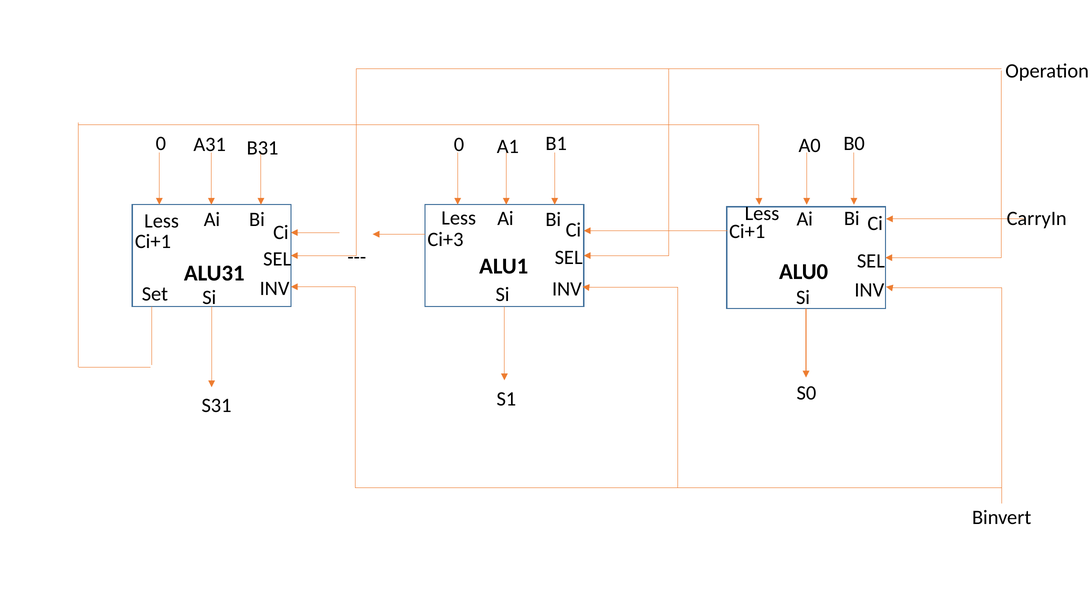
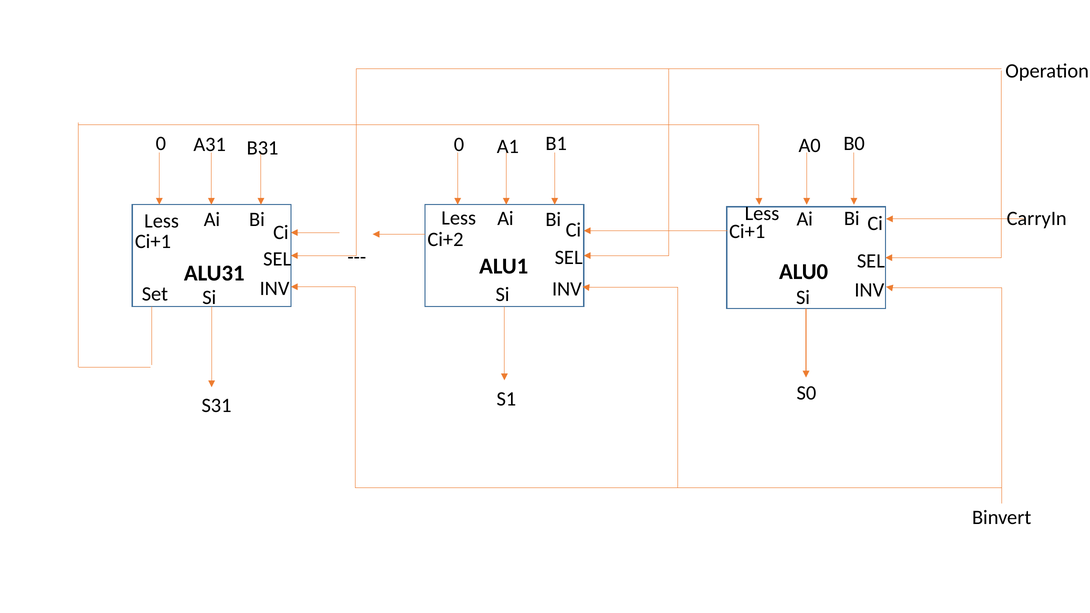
Ci+3: Ci+3 -> Ci+2
